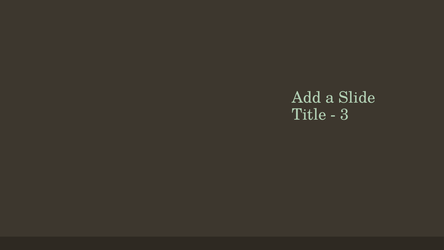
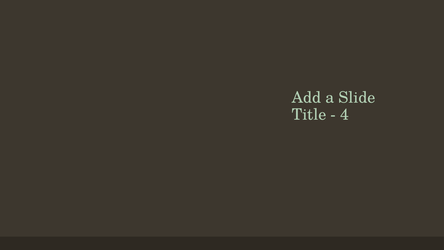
3: 3 -> 4
